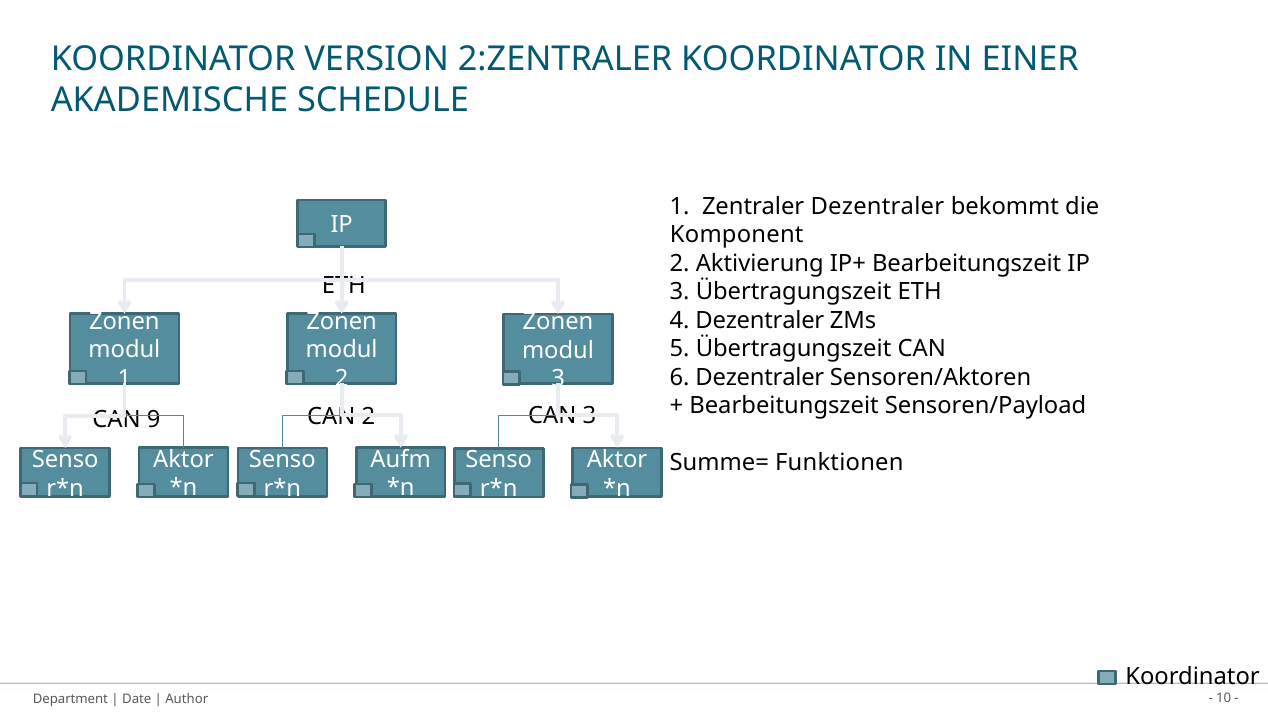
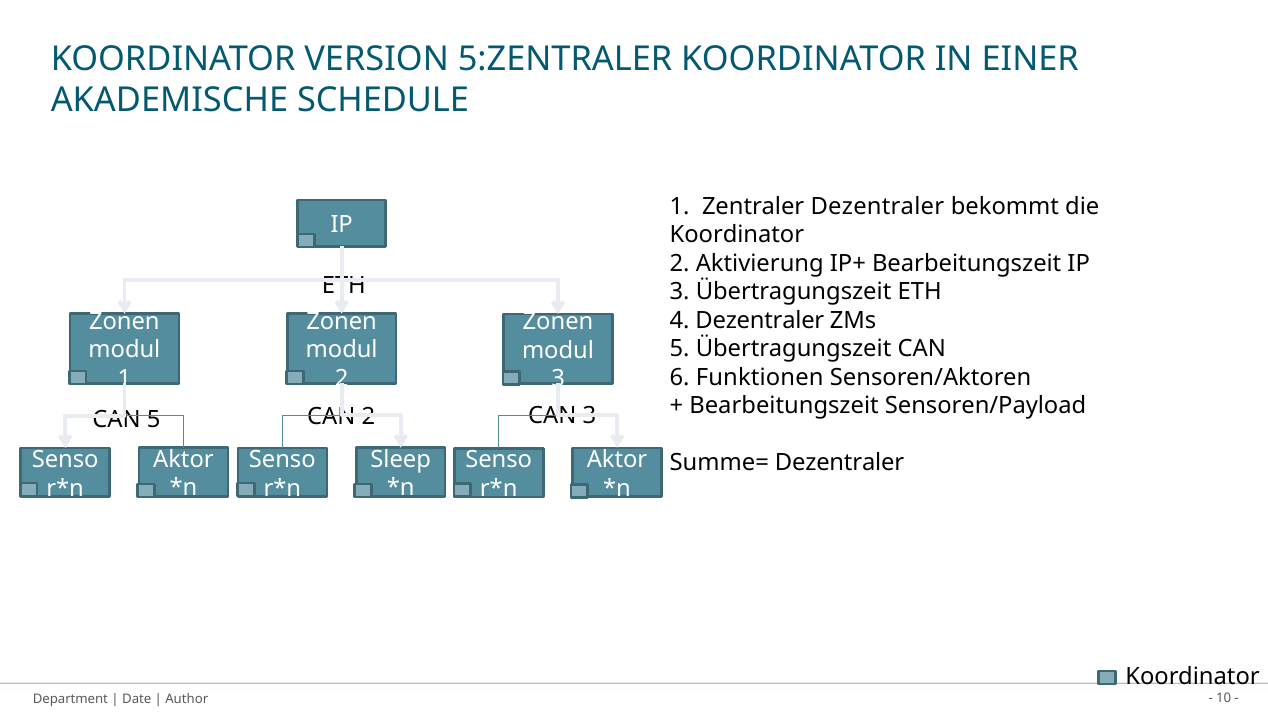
2:ZENTRALER: 2:ZENTRALER -> 5:ZENTRALER
Komponent at (737, 235): Komponent -> Koordinator
6 Dezentraler: Dezentraler -> Funktionen
9 at (154, 419): 9 -> 5
Aufm: Aufm -> Sleep
Summe= Funktionen: Funktionen -> Dezentraler
